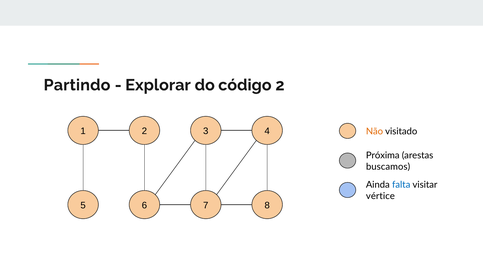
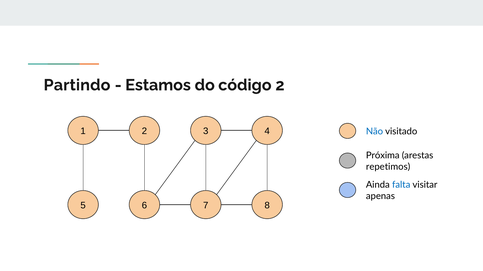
Explorar: Explorar -> Estamos
Não colour: orange -> blue
buscamos: buscamos -> repetimos
vértice: vértice -> apenas
